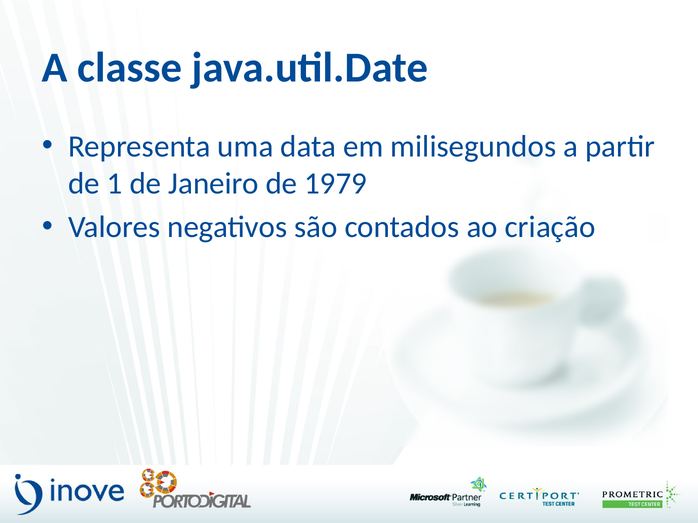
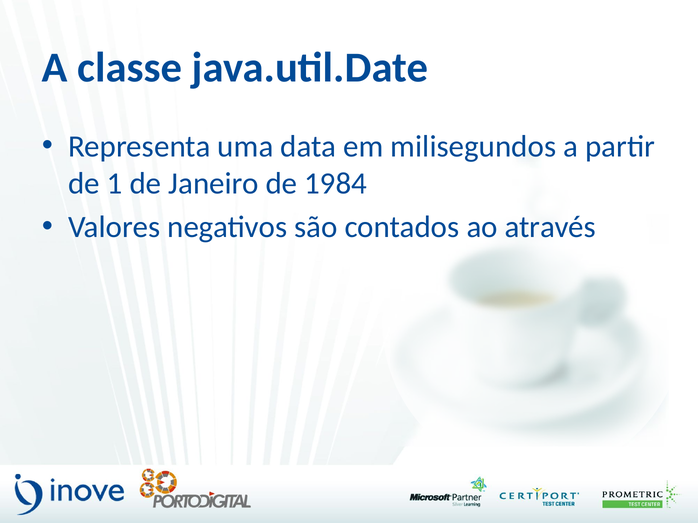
1979: 1979 -> 1984
criação: criação -> através
